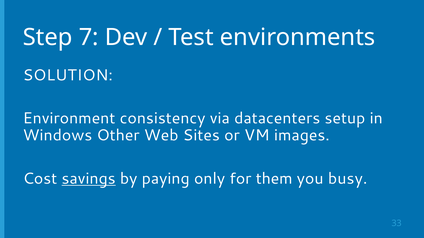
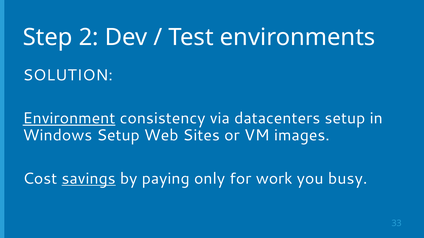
7: 7 -> 2
Environment underline: none -> present
Windows Other: Other -> Setup
them: them -> work
